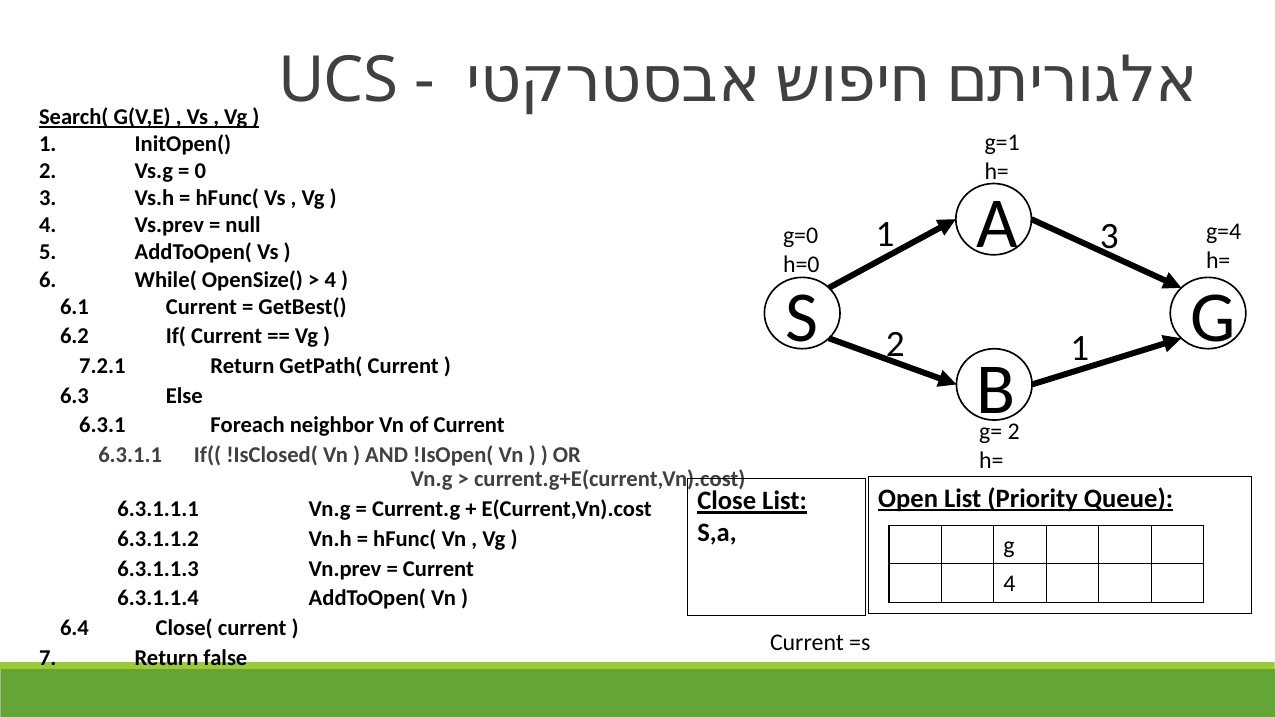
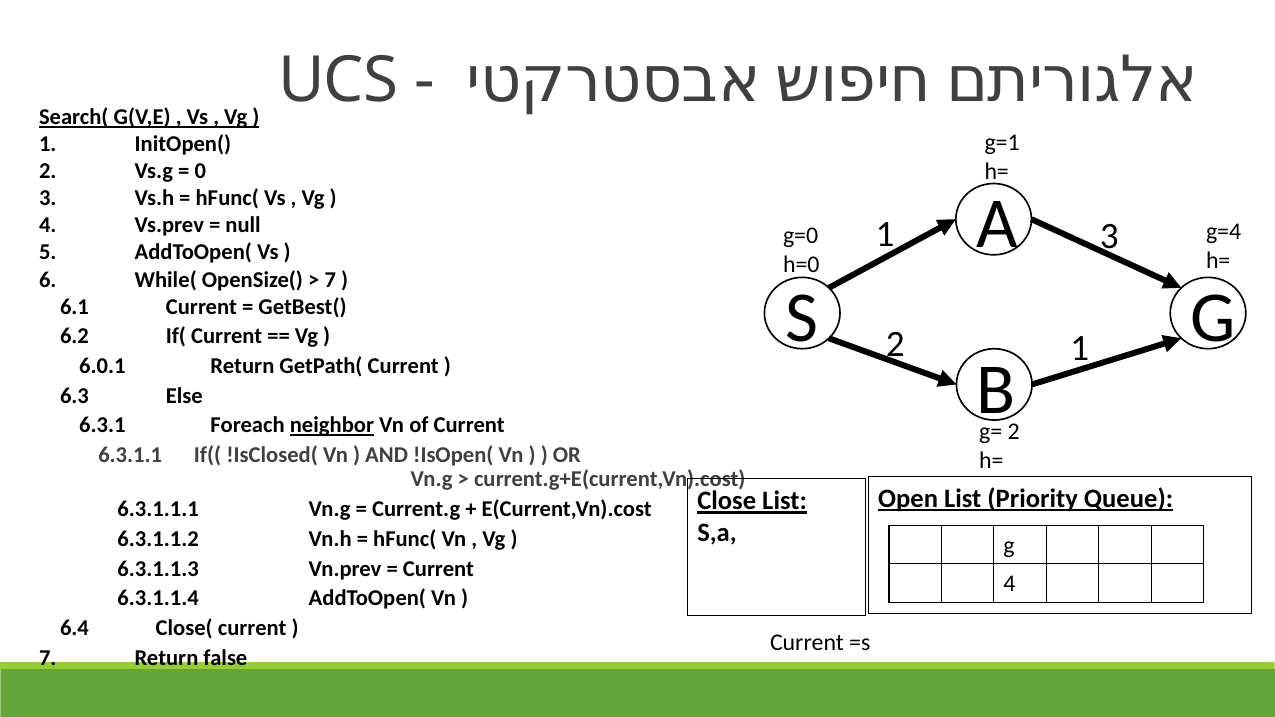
4 at (330, 280): 4 -> 7
7.2.1: 7.2.1 -> 6.0.1
neighbor underline: none -> present
